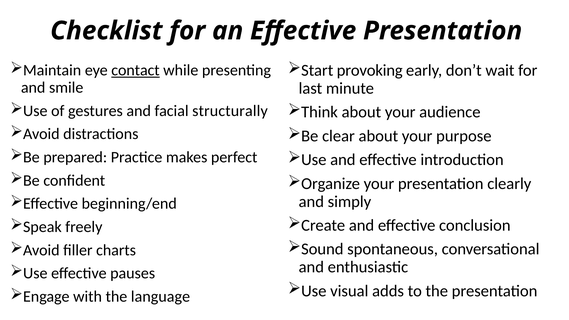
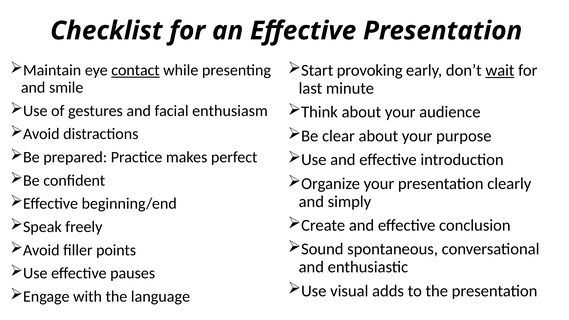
wait underline: none -> present
structurally: structurally -> enthusiasm
charts: charts -> points
